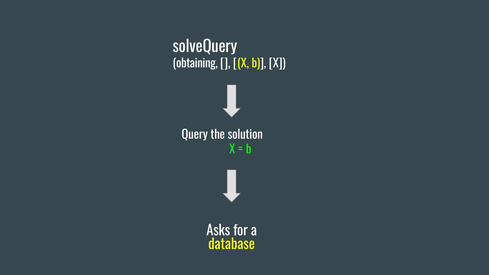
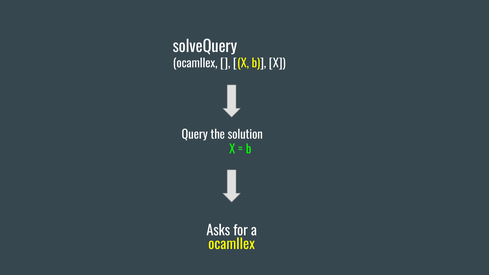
obtaining at (195, 64): obtaining -> ocamllex
database at (232, 245): database -> ocamllex
